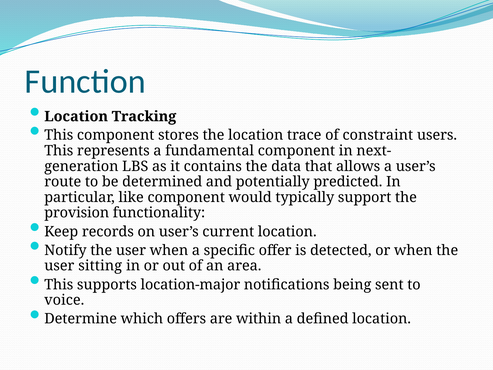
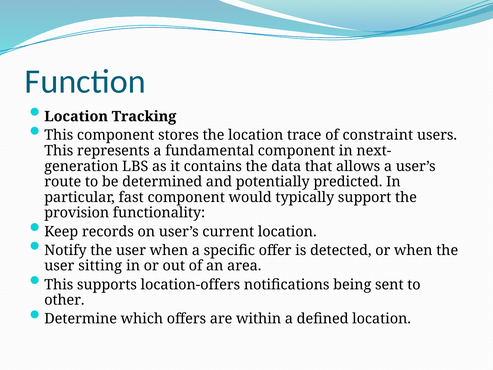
like: like -> fast
location-major: location-major -> location-offers
voice: voice -> other
